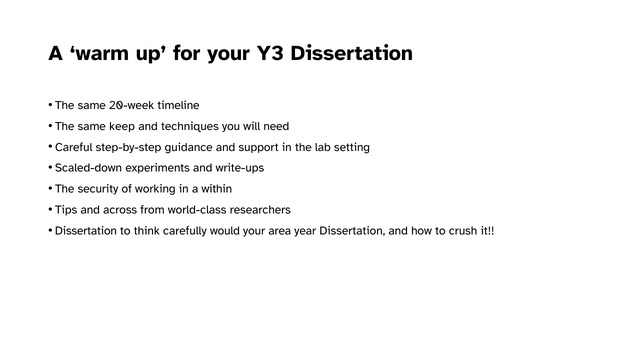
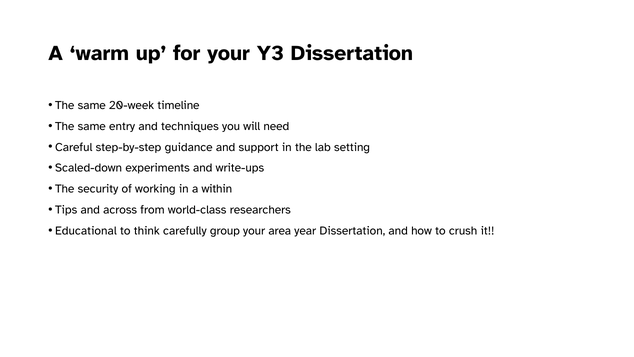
keep: keep -> entry
Dissertation at (86, 231): Dissertation -> Educational
would: would -> group
